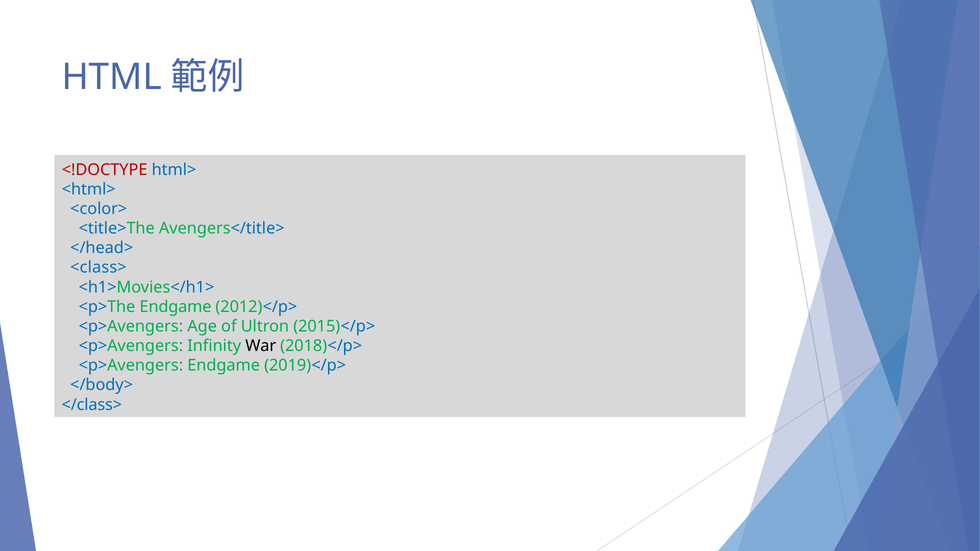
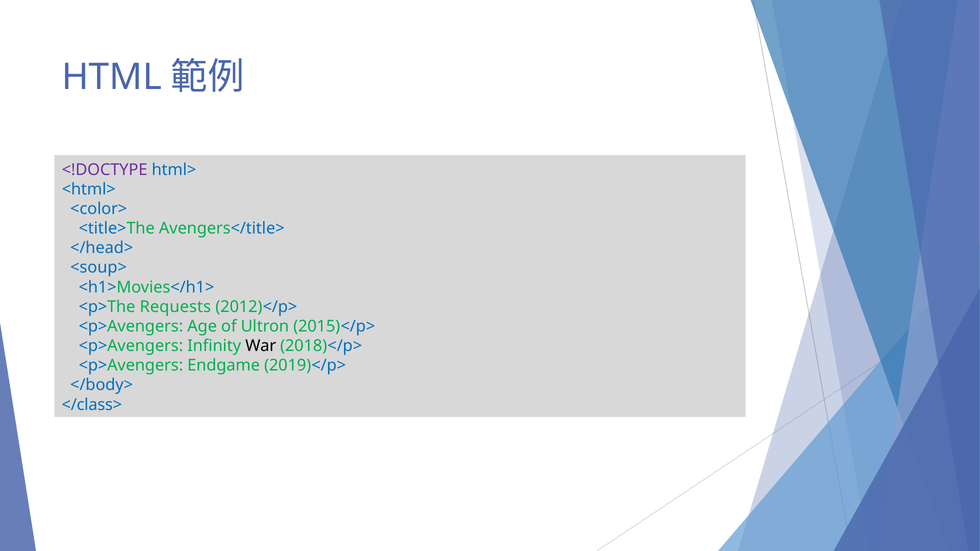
<!DOCTYPE colour: red -> purple
<class>: <class> -> <soup>
<p>The Endgame: Endgame -> Requests
